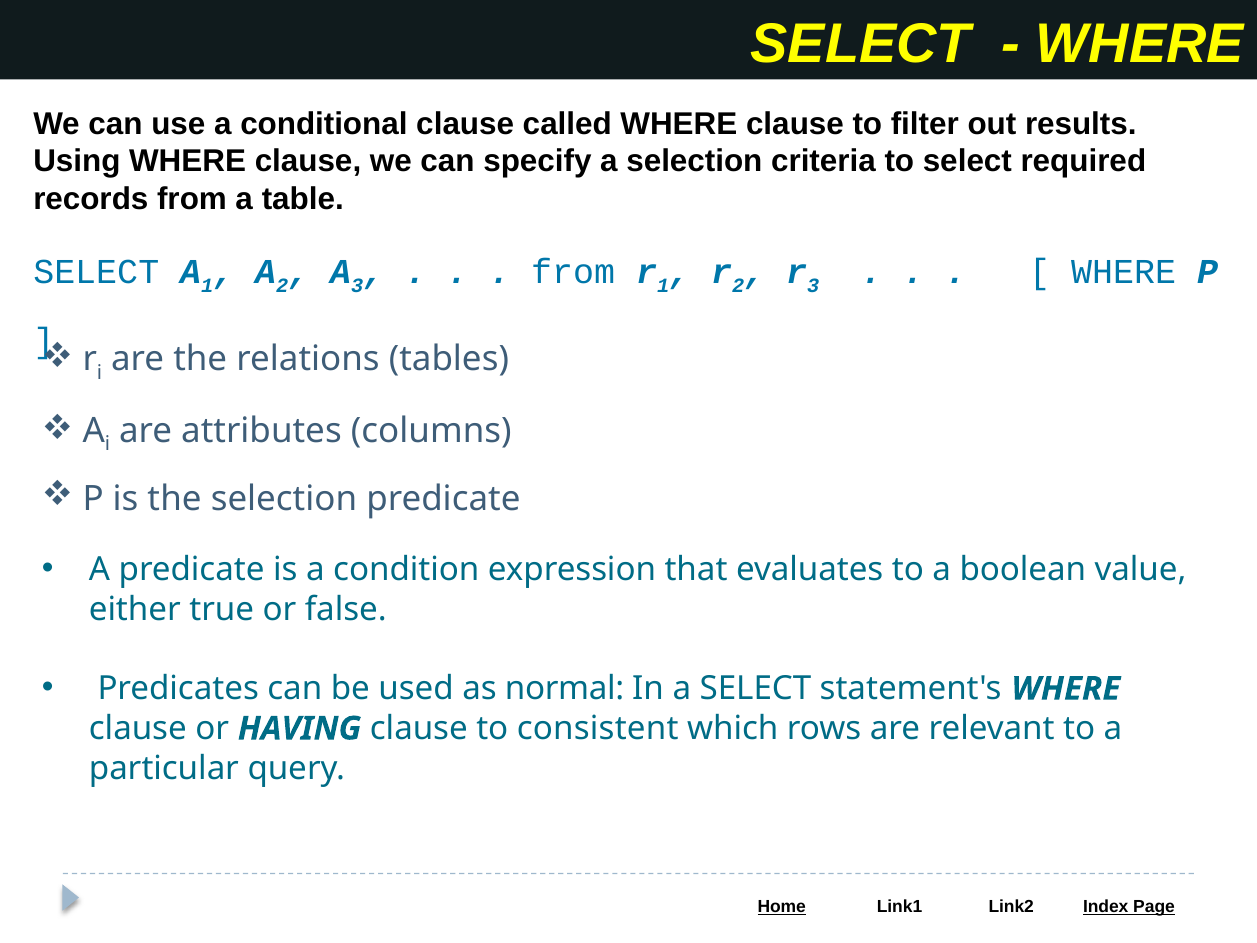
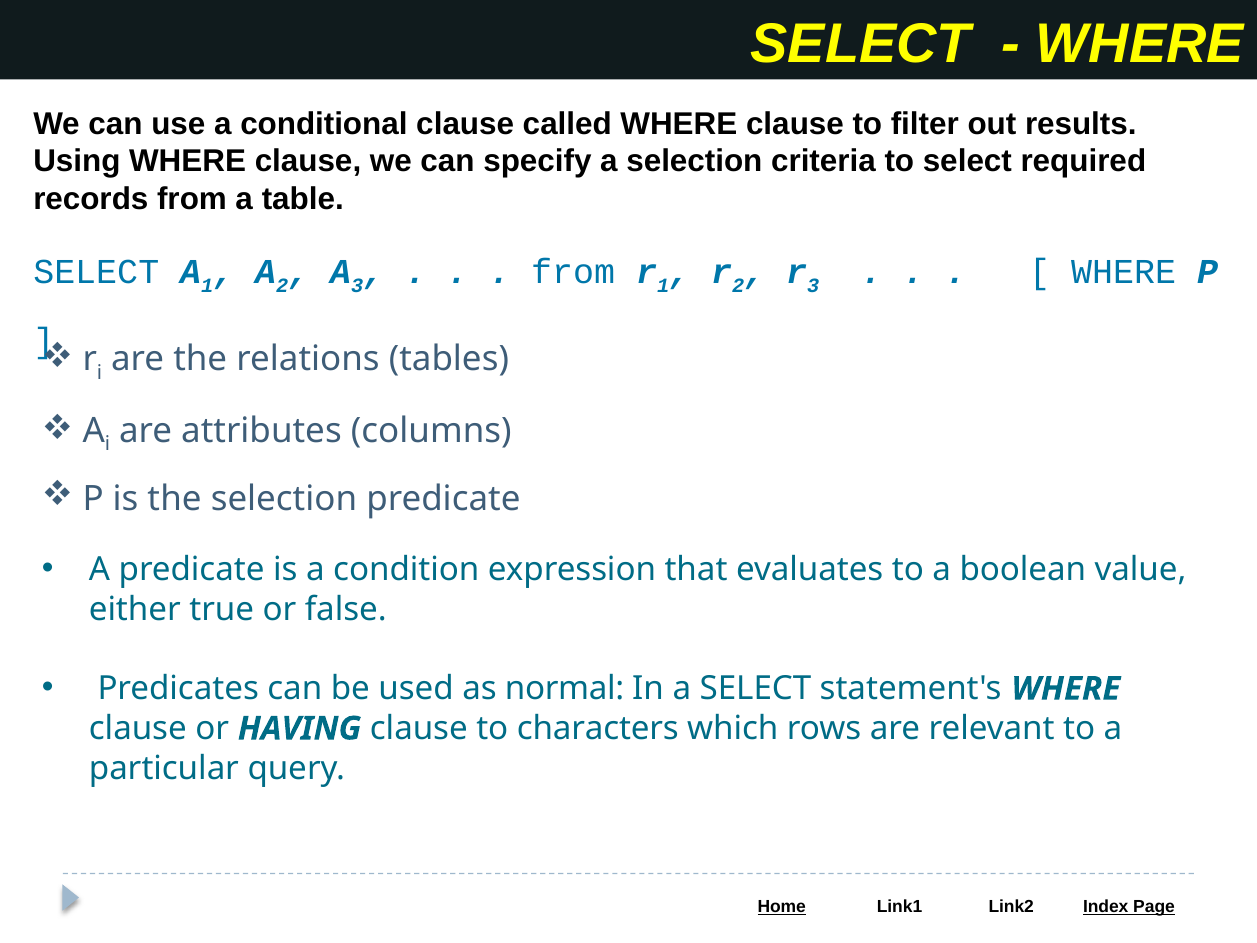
consistent: consistent -> characters
